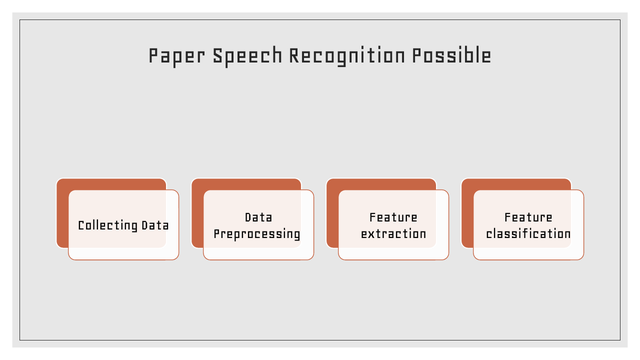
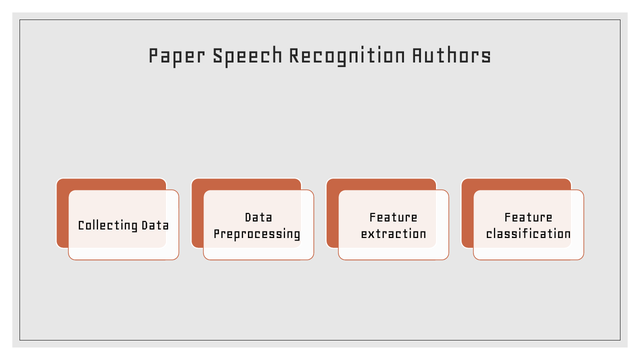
Possible: Possible -> Authors
